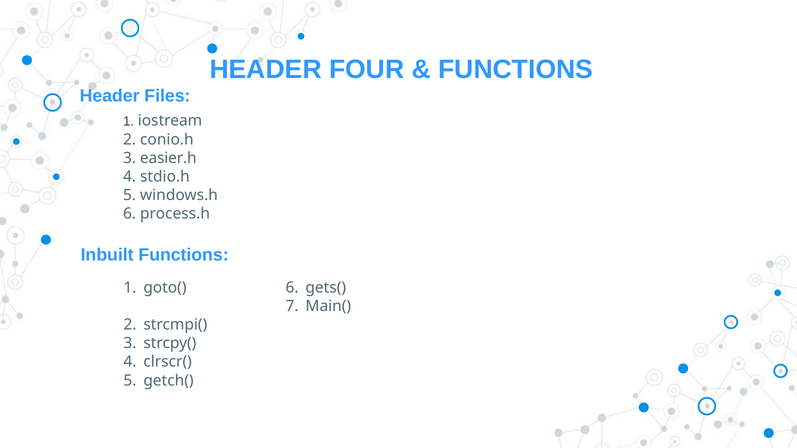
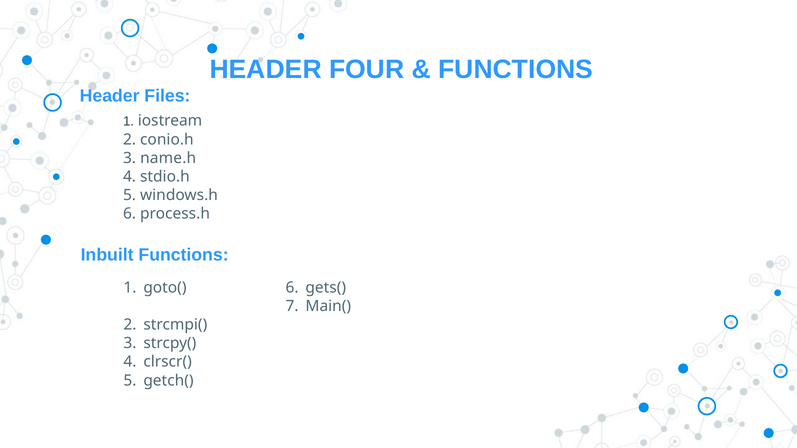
easier.h: easier.h -> name.h
